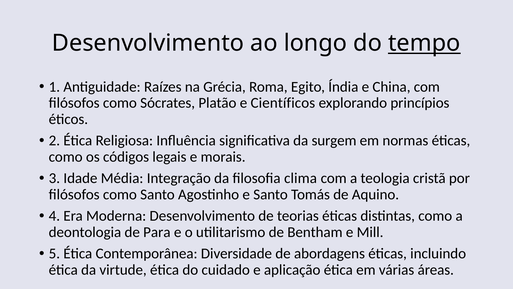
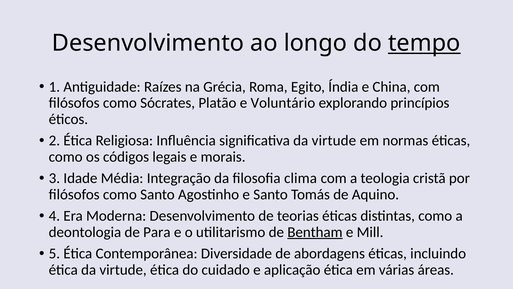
Científicos: Científicos -> Voluntário
significativa da surgem: surgem -> virtude
Bentham underline: none -> present
